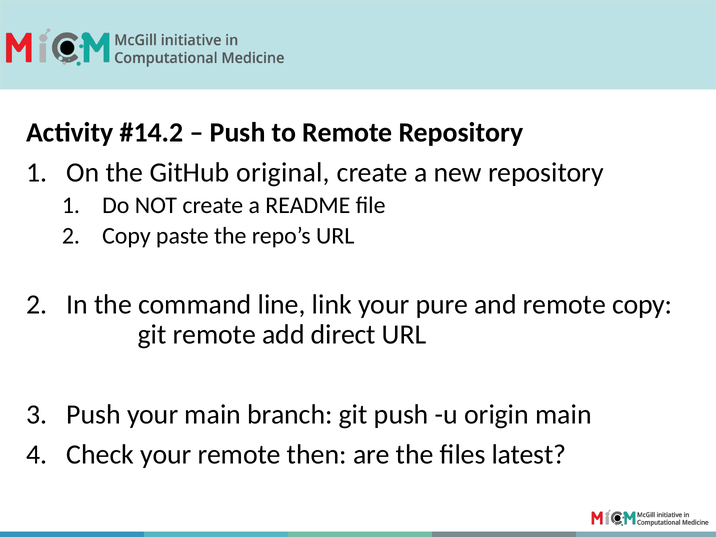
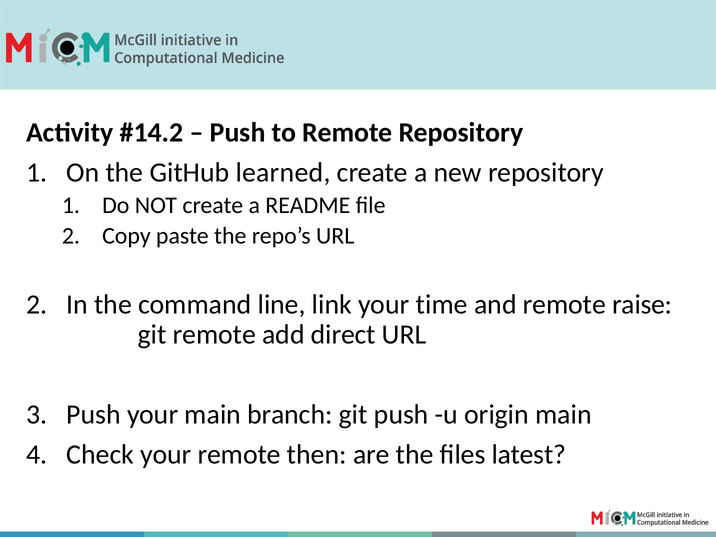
original: original -> learned
pure: pure -> time
remote copy: copy -> raise
